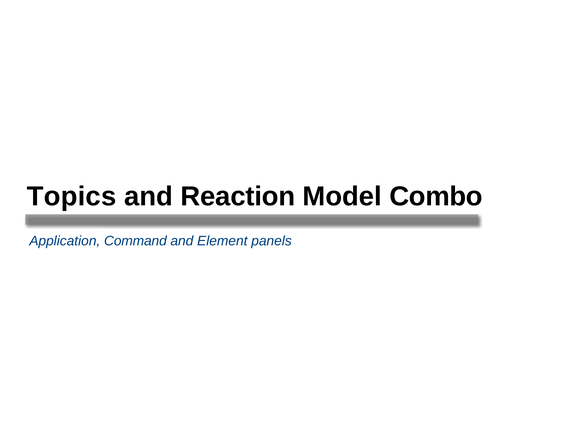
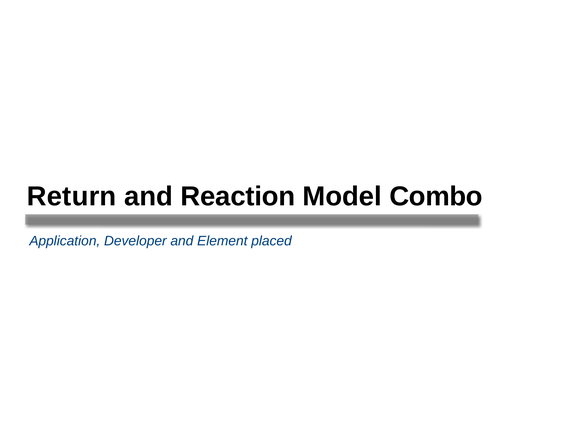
Topics: Topics -> Return
Command: Command -> Developer
panels: panels -> placed
